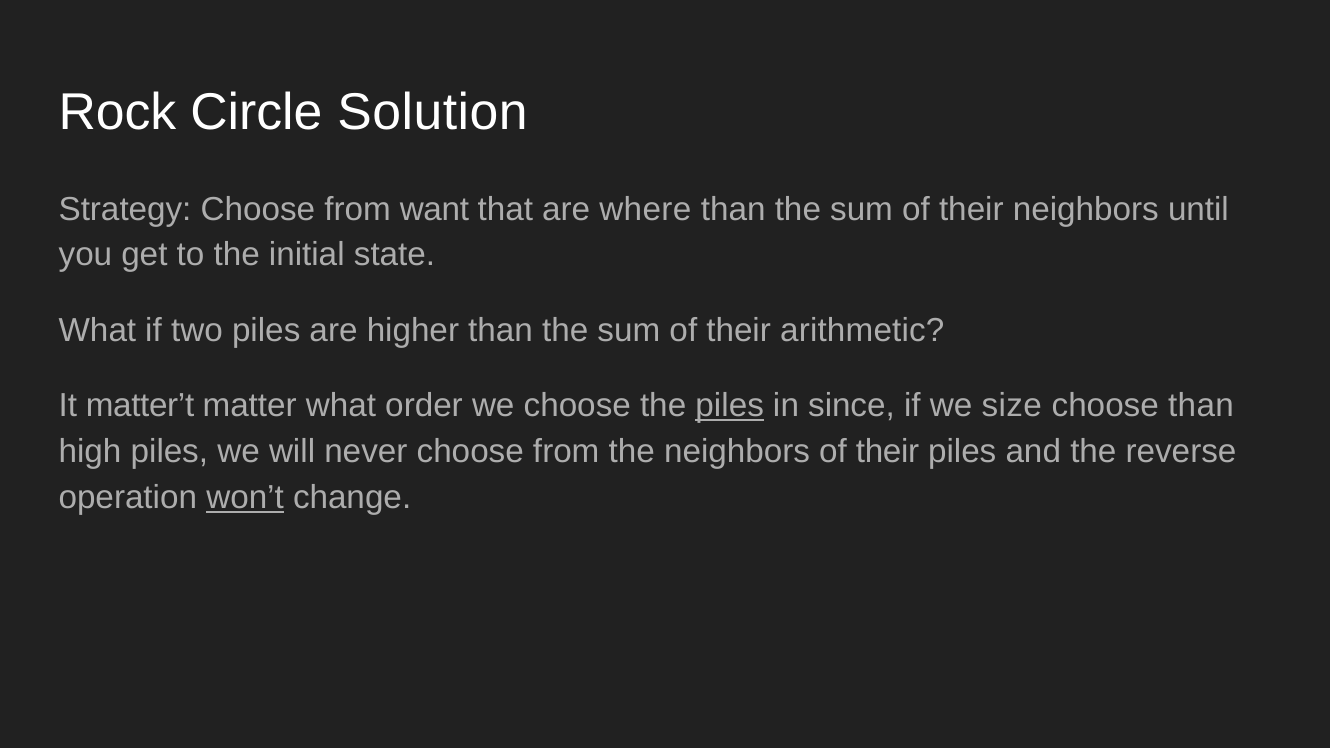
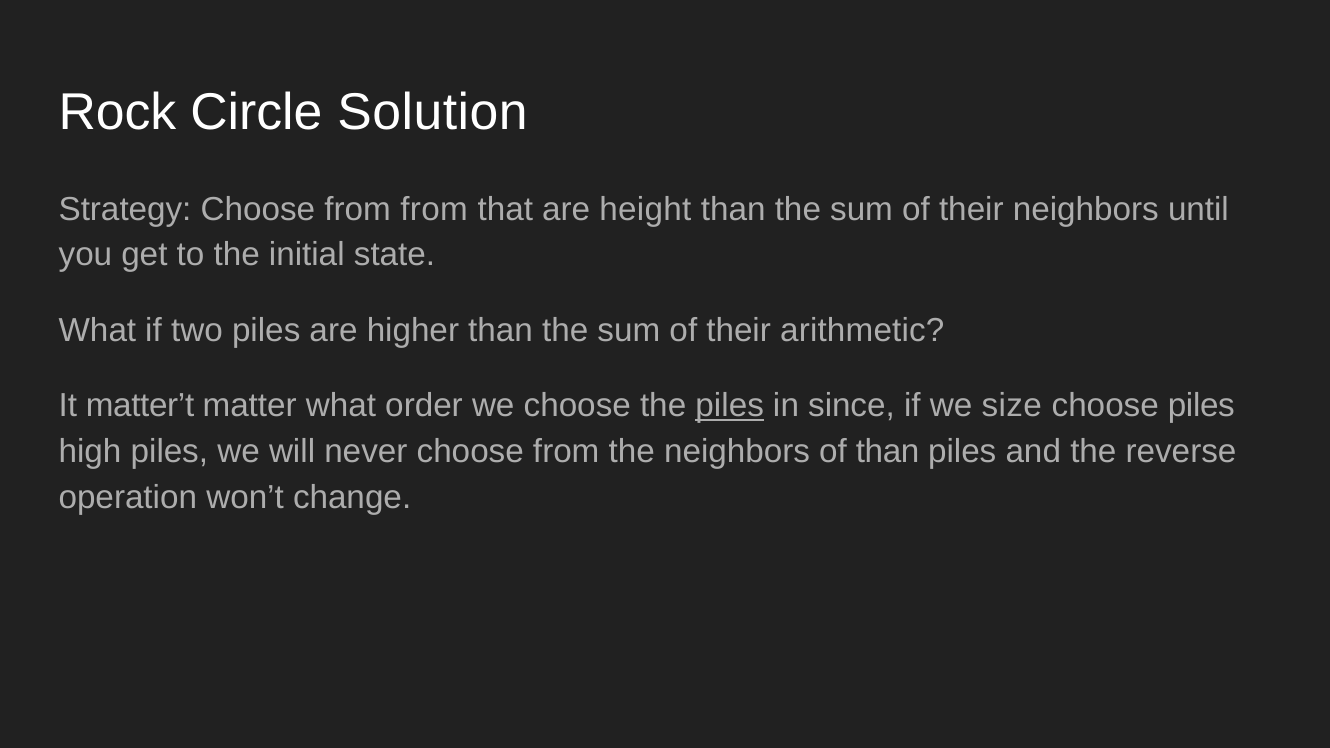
from want: want -> from
where: where -> height
choose than: than -> piles
neighbors of their: their -> than
won’t underline: present -> none
